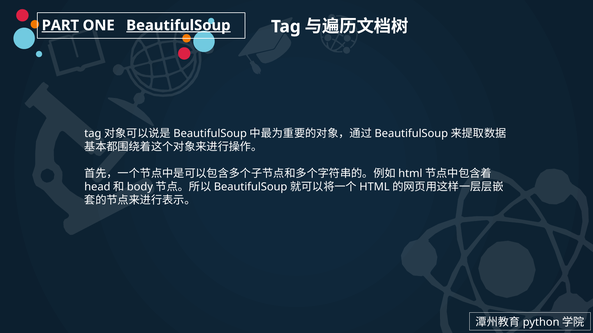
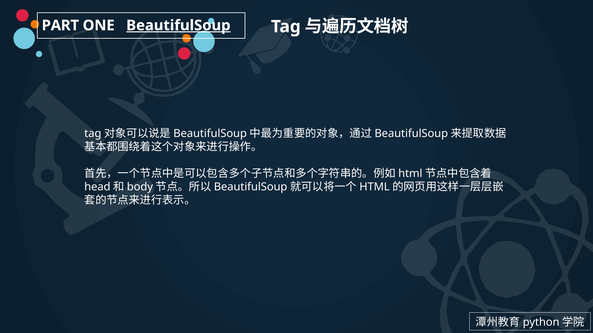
PART underline: present -> none
